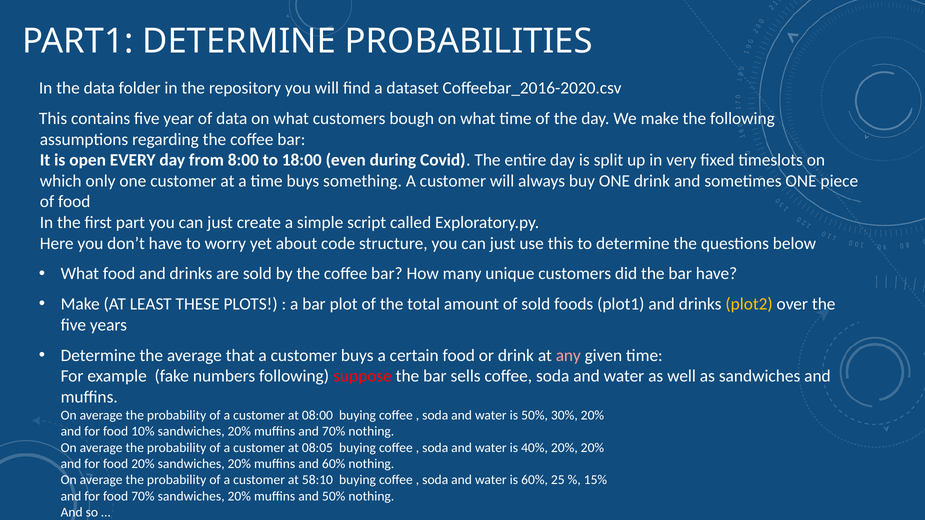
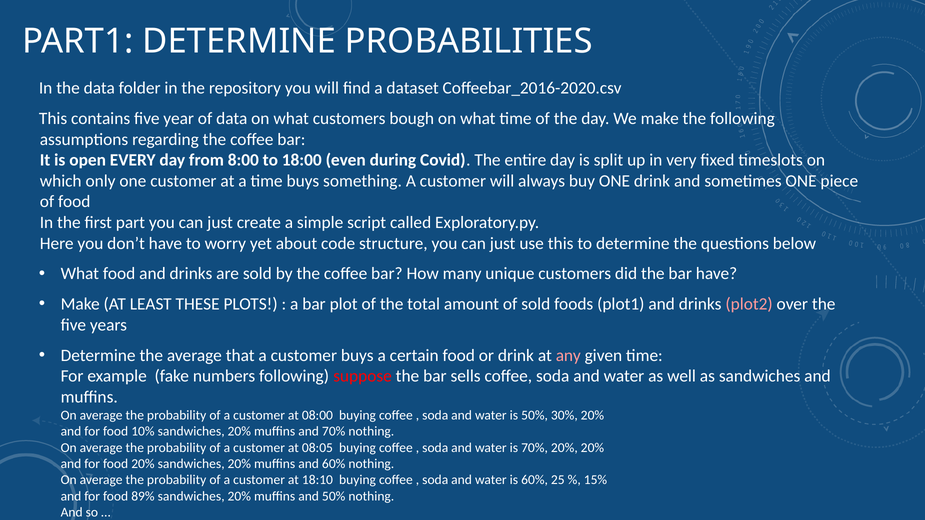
plot2 colour: yellow -> pink
is 40%: 40% -> 70%
58:10: 58:10 -> 18:10
food 70%: 70% -> 89%
